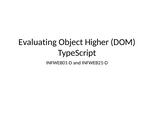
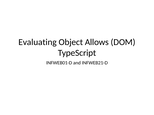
Higher: Higher -> Allows
